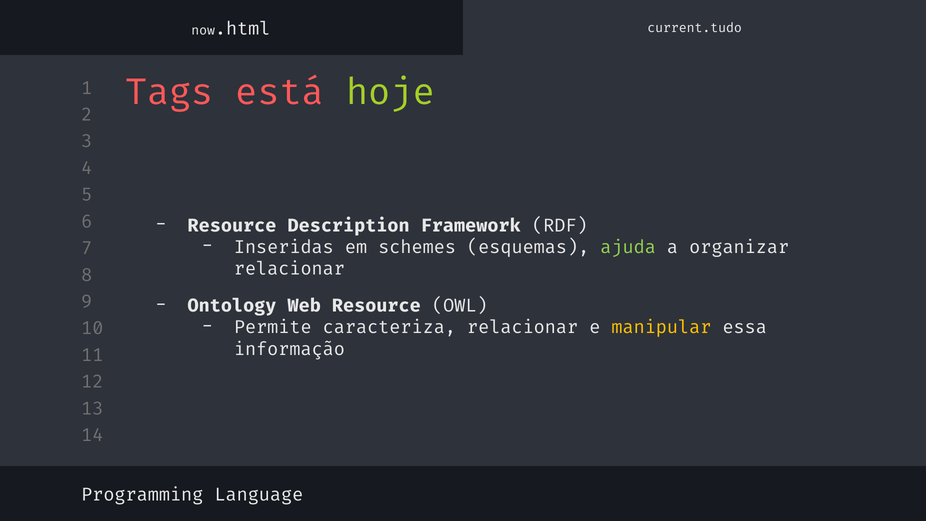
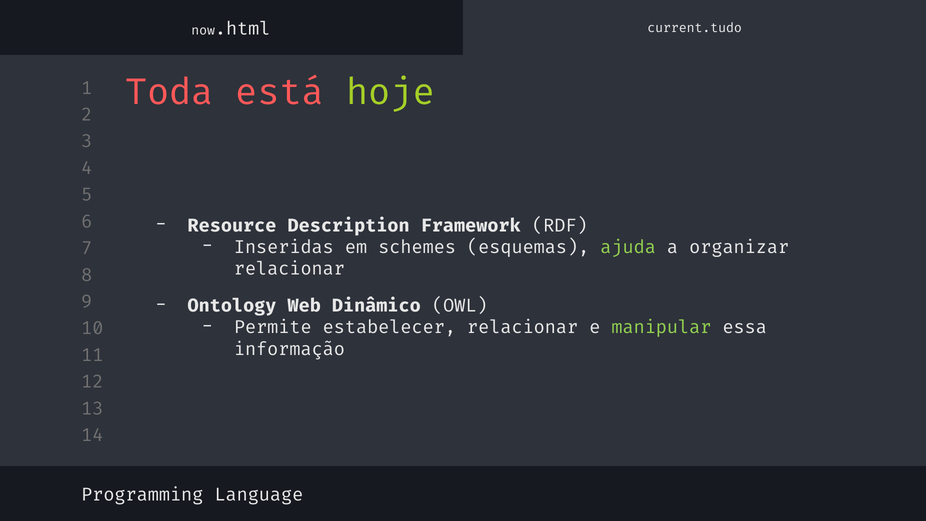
Tags: Tags -> Toda
Web Resource: Resource -> Dinâmico
caracteriza: caracteriza -> estabelecer
manipular colour: yellow -> light green
